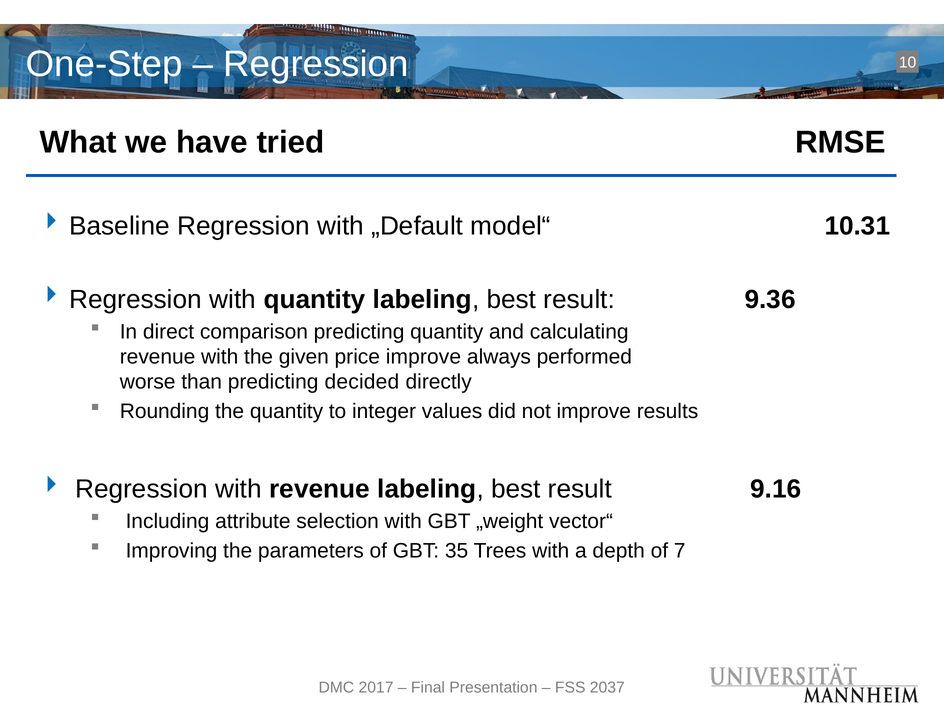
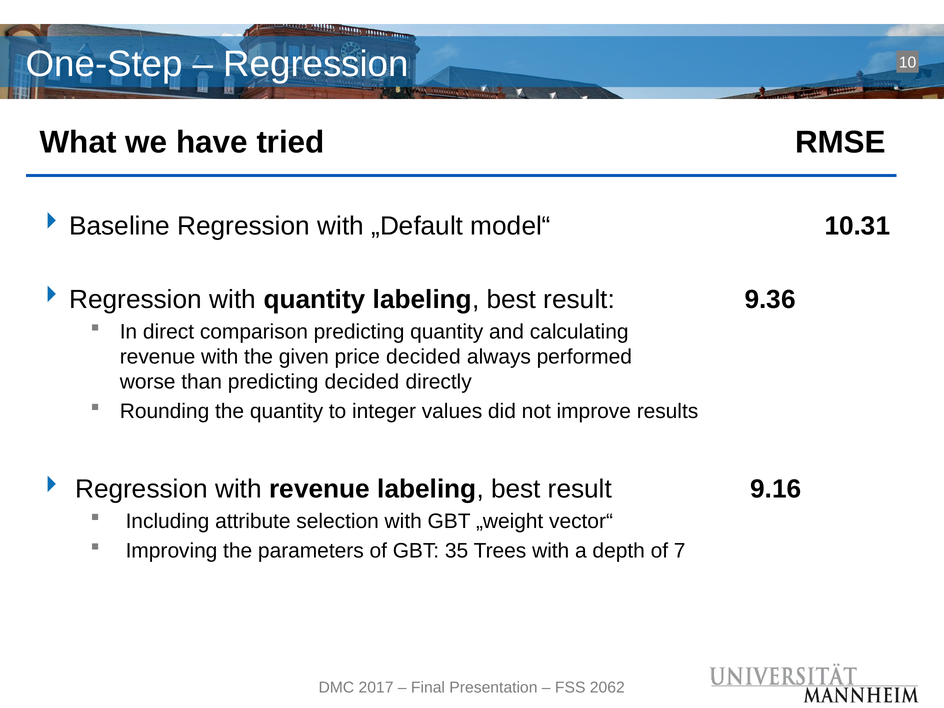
price improve: improve -> decided
2037: 2037 -> 2062
